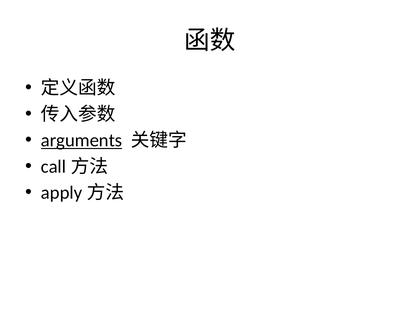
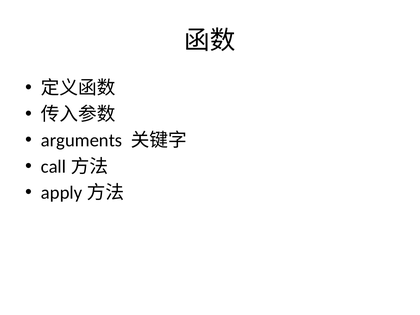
arguments underline: present -> none
